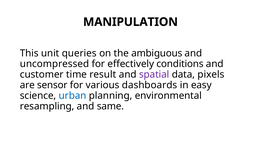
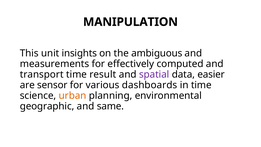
queries: queries -> insights
uncompressed: uncompressed -> measurements
conditions: conditions -> computed
customer: customer -> transport
pixels: pixels -> easier
in easy: easy -> time
urban colour: blue -> orange
resampling: resampling -> geographic
